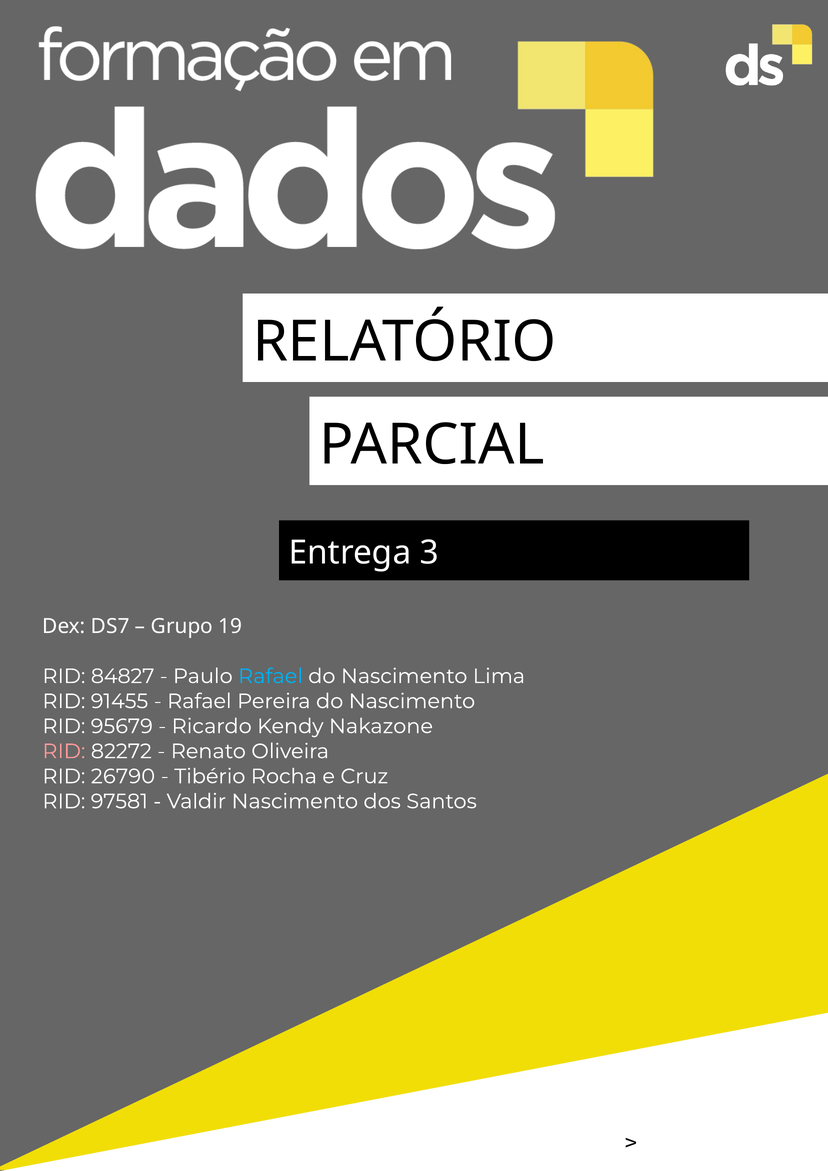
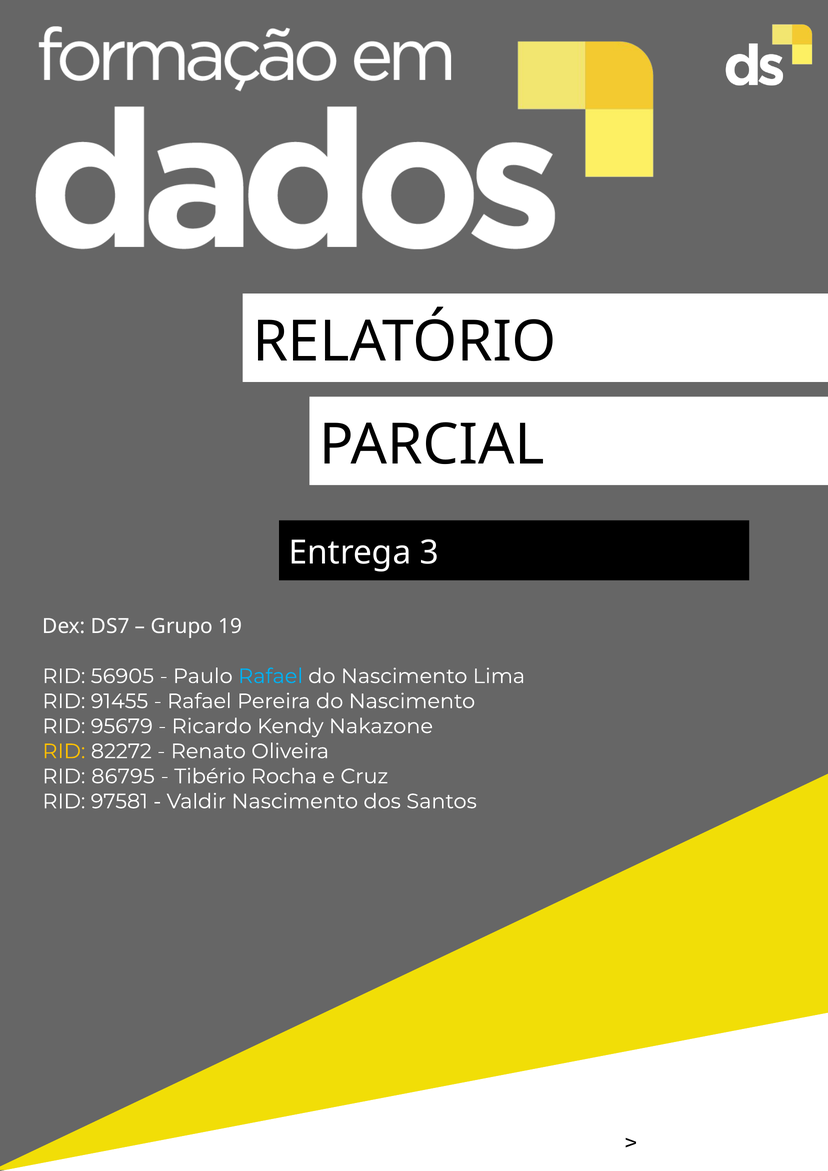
84827: 84827 -> 56905
RID at (64, 751) colour: pink -> yellow
26790: 26790 -> 86795
